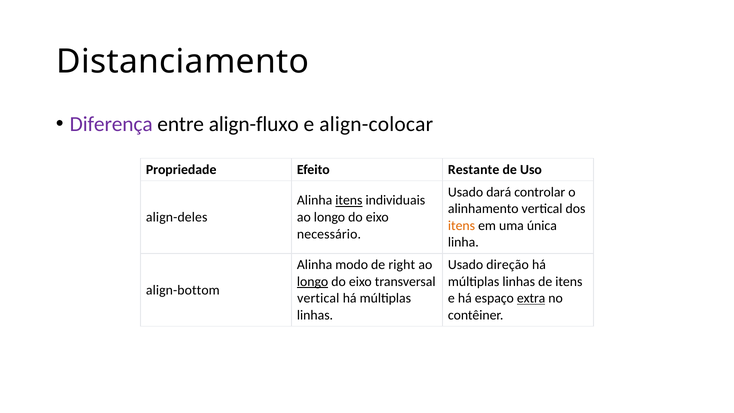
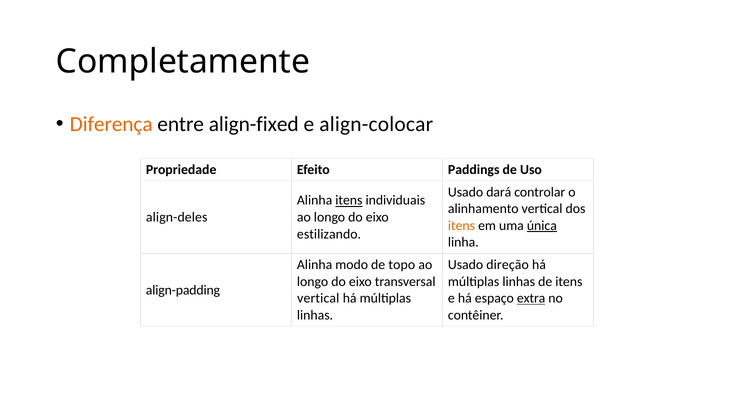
Distanciamento: Distanciamento -> Completamente
Diferença colour: purple -> orange
align-fluxo: align-fluxo -> align-fixed
Restante: Restante -> Paddings
única underline: none -> present
necessário: necessário -> estilizando
right: right -> topo
longo at (313, 281) underline: present -> none
align-bottom: align-bottom -> align-padding
